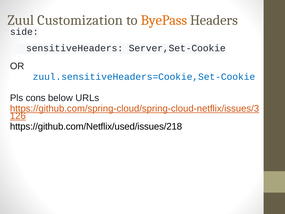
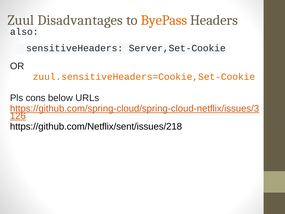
Customization: Customization -> Disadvantages
side: side -> also
zuul.sensitiveHeaders=Cookie,Set-Cookie colour: blue -> orange
https://github.com/Netflix/used/issues/218: https://github.com/Netflix/used/issues/218 -> https://github.com/Netflix/sent/issues/218
